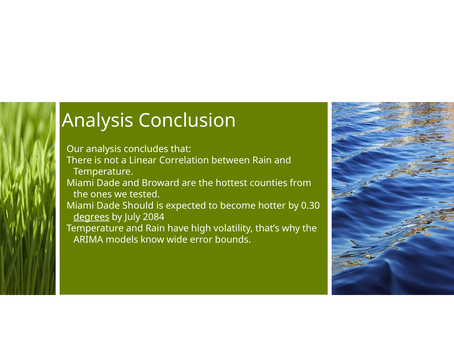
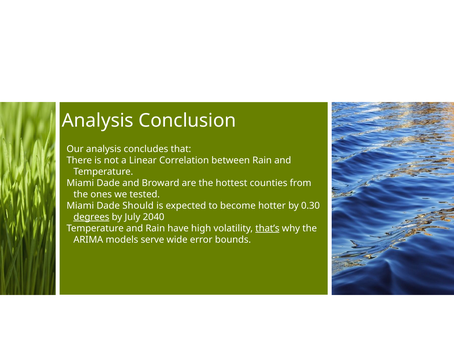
2084: 2084 -> 2040
that’s underline: none -> present
know: know -> serve
